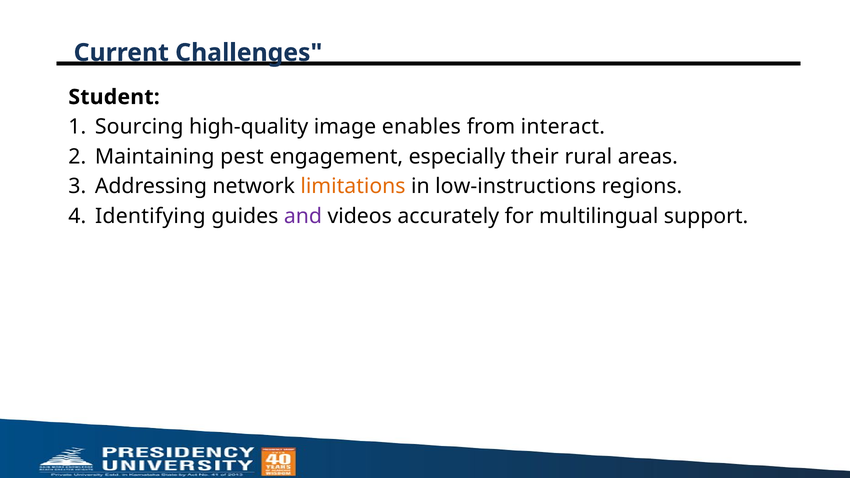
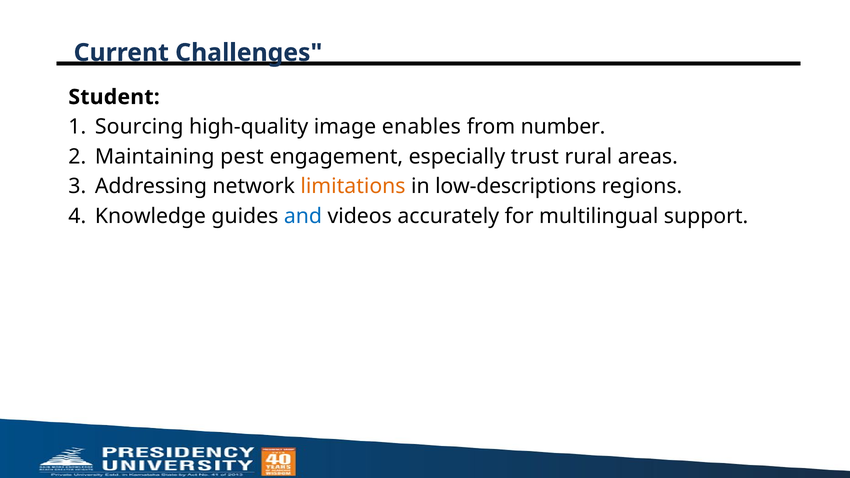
interact: interact -> number
their: their -> trust
low-instructions: low-instructions -> low-descriptions
Identifying: Identifying -> Knowledge
and colour: purple -> blue
